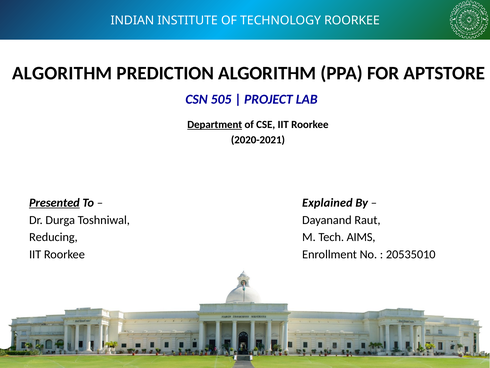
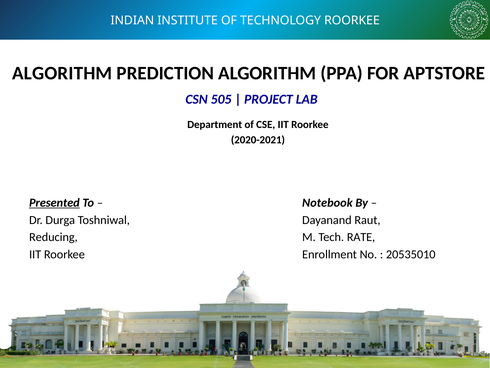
Department underline: present -> none
Explained: Explained -> Notebook
AIMS: AIMS -> RATE
